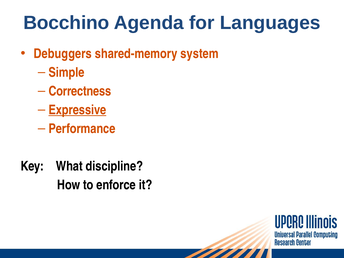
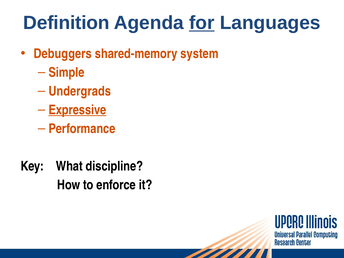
Bocchino: Bocchino -> Definition
for underline: none -> present
Correctness: Correctness -> Undergrads
